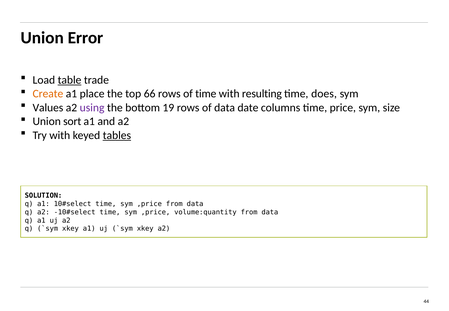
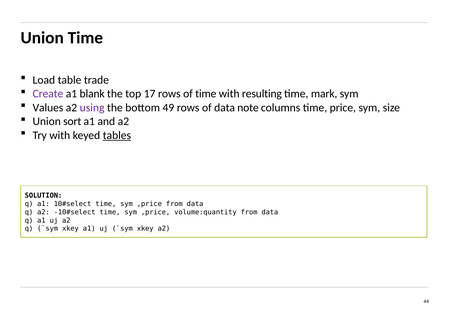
Union Error: Error -> Time
table underline: present -> none
Create colour: orange -> purple
place: place -> blank
66: 66 -> 17
does: does -> mark
19: 19 -> 49
date: date -> note
